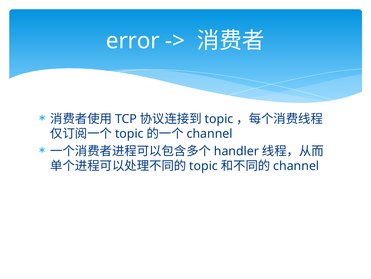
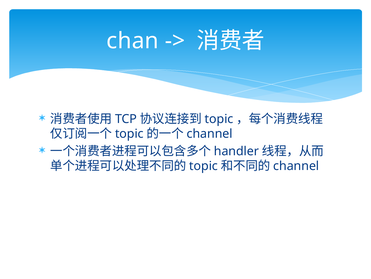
error: error -> chan
